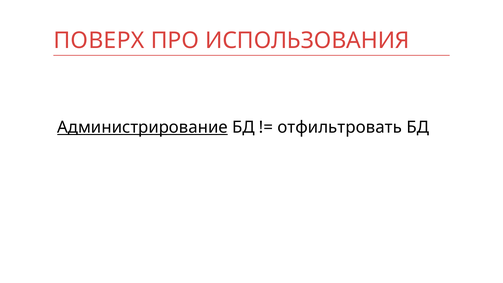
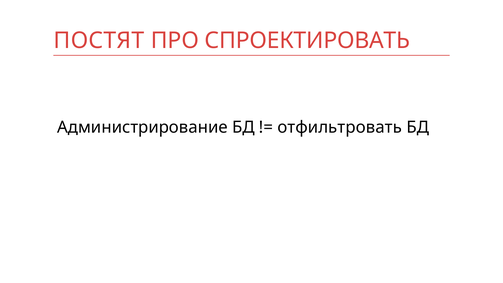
ПОВЕРХ: ПОВЕРХ -> ПОСТЯТ
ИСПОЛЬЗОВАНИЯ: ИСПОЛЬЗОВАНИЯ -> СПРОЕКТИРОВАТЬ
Администрирование underline: present -> none
